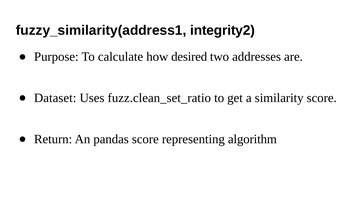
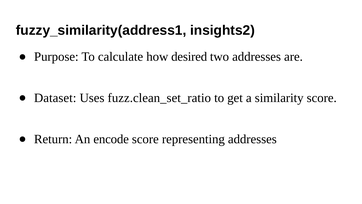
integrity2: integrity2 -> insights2
pandas: pandas -> encode
representing algorithm: algorithm -> addresses
